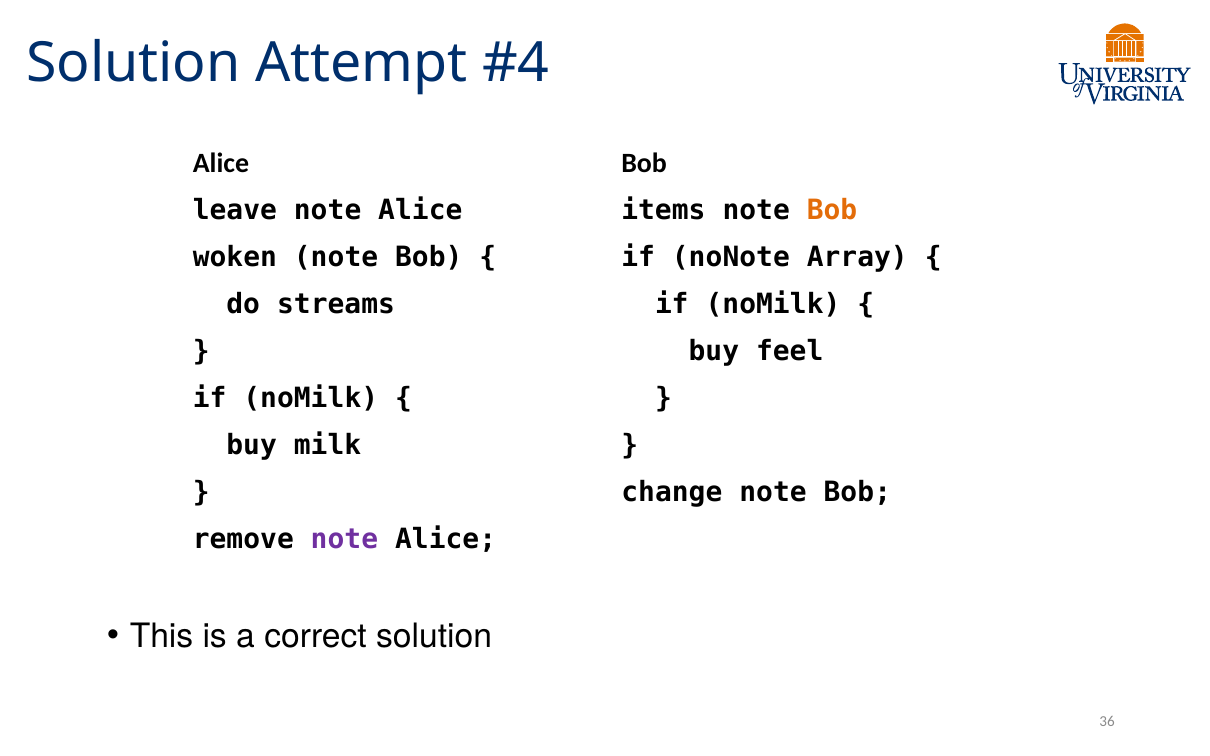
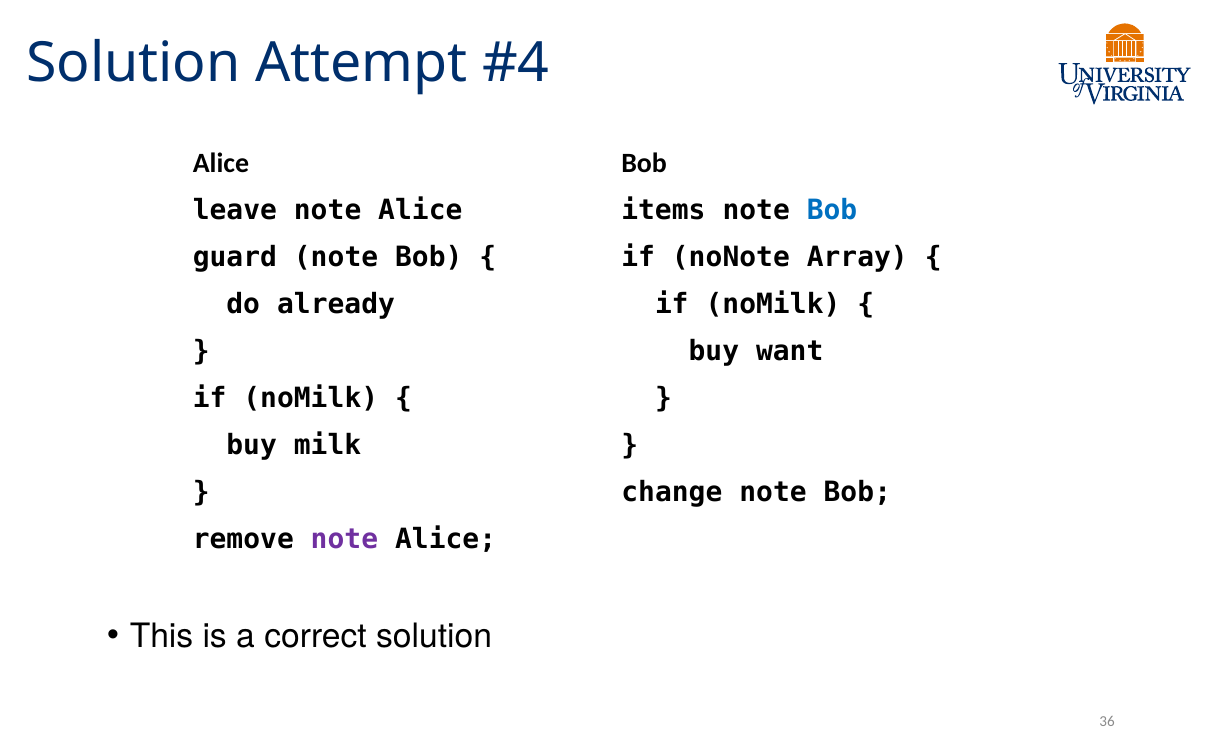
Bob at (832, 210) colour: orange -> blue
woken: woken -> guard
streams: streams -> already
feel: feel -> want
